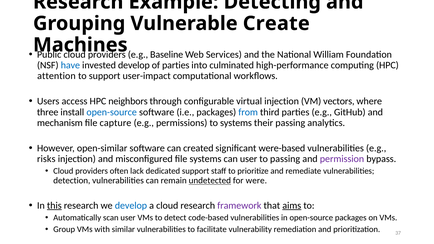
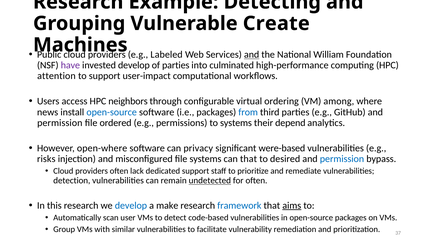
Baseline: Baseline -> Labeled
and at (252, 55) underline: none -> present
have colour: blue -> purple
virtual injection: injection -> ordering
vectors: vectors -> among
three: three -> news
mechanism at (60, 123): mechanism -> permission
capture: capture -> ordered
their passing: passing -> depend
open-similar: open-similar -> open-where
created: created -> privacy
can user: user -> that
to passing: passing -> desired
permission at (342, 159) colour: purple -> blue
for were: were -> often
this underline: present -> none
a cloud: cloud -> make
framework colour: purple -> blue
